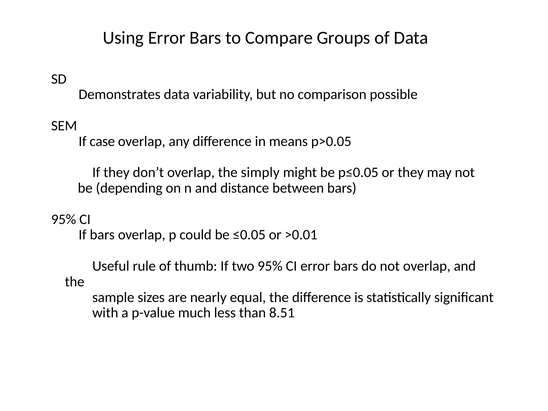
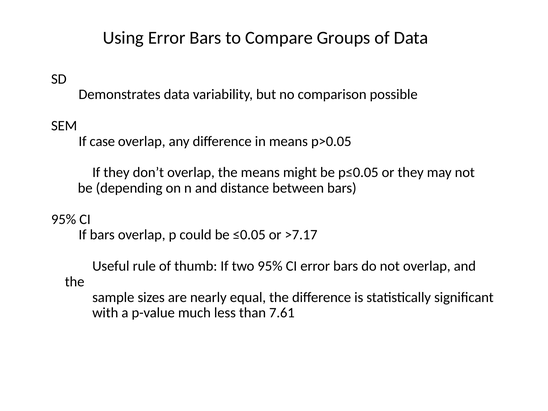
the simply: simply -> means
>0.01: >0.01 -> >7.17
8.51: 8.51 -> 7.61
